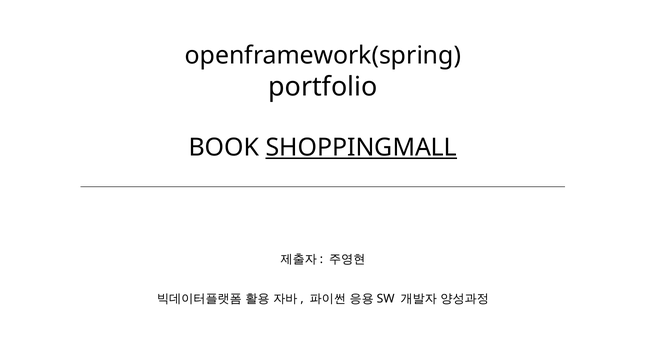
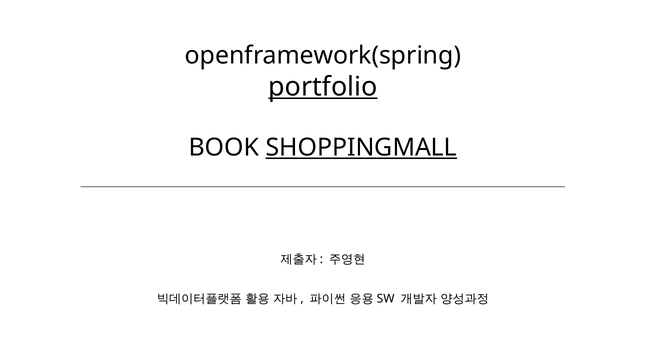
portfolio underline: none -> present
